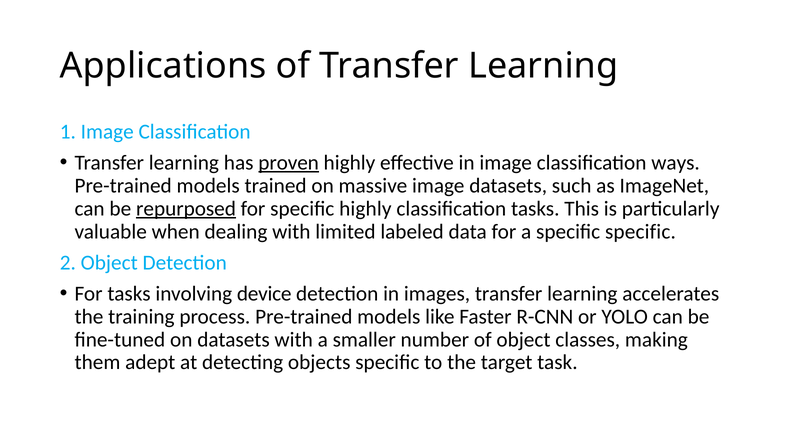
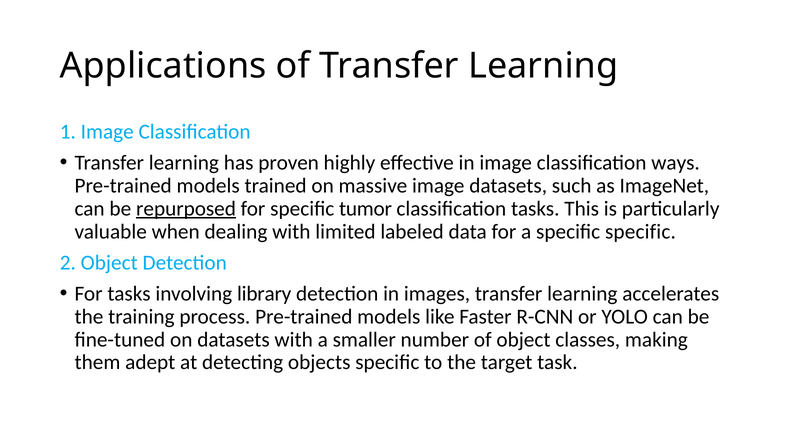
proven underline: present -> none
specific highly: highly -> tumor
device: device -> library
